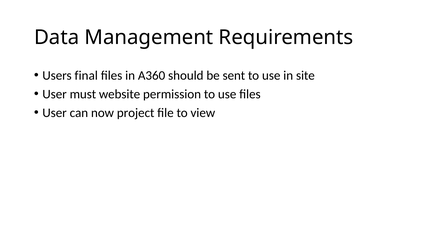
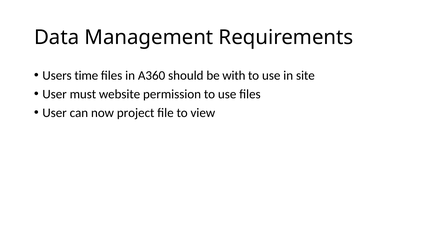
final: final -> time
sent: sent -> with
